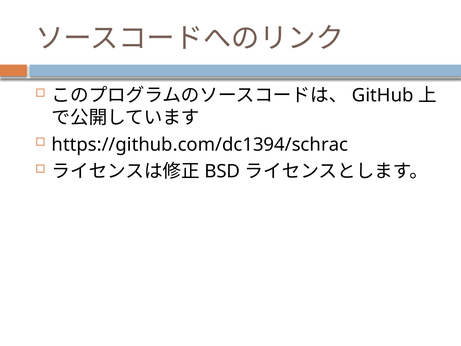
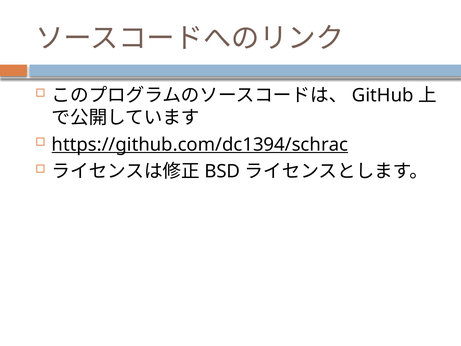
https://github.com/dc1394/schrac underline: none -> present
